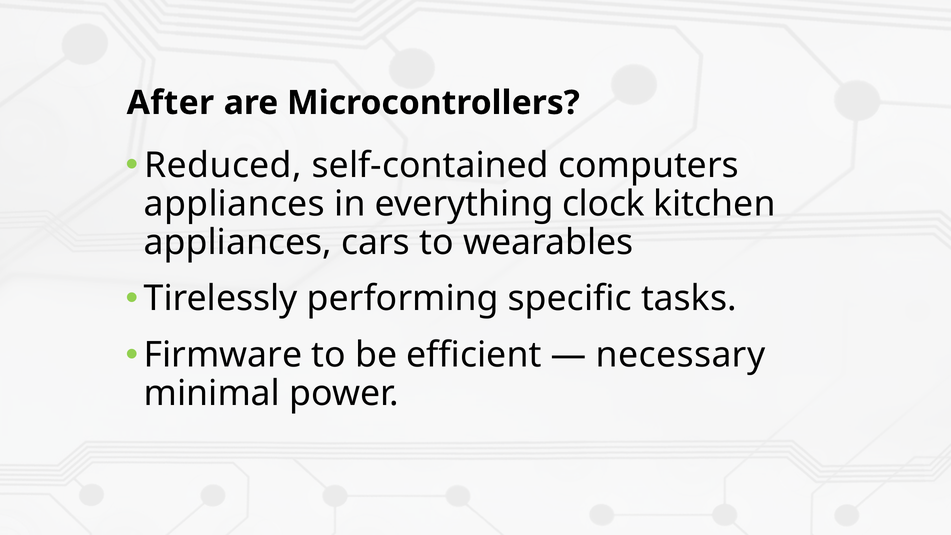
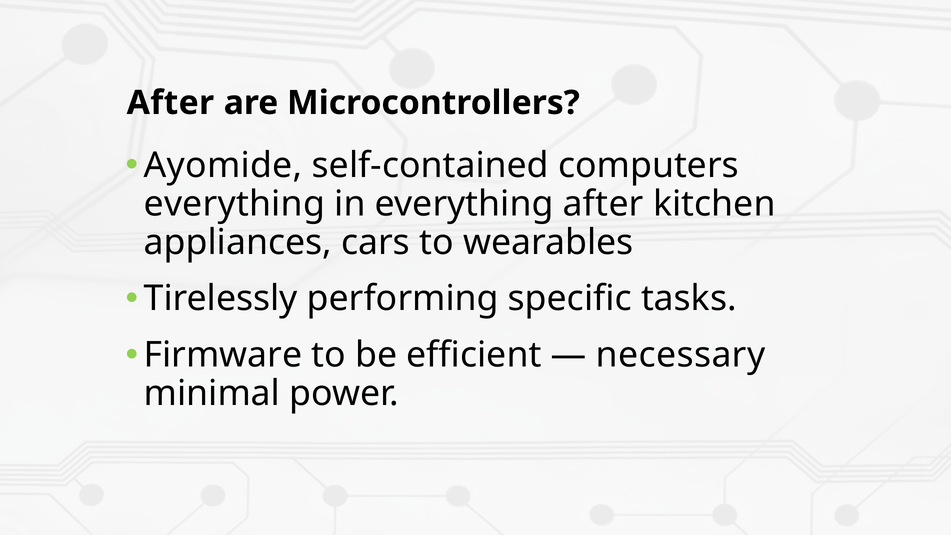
Reduced: Reduced -> Ayomide
appliances at (234, 204): appliances -> everything
everything clock: clock -> after
